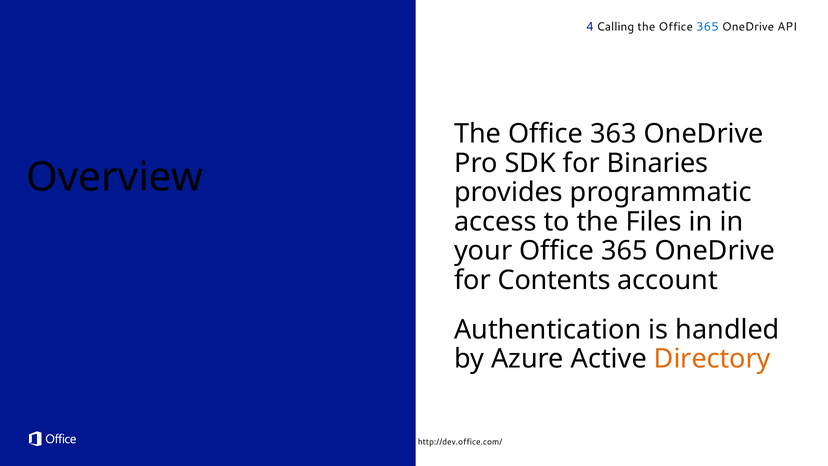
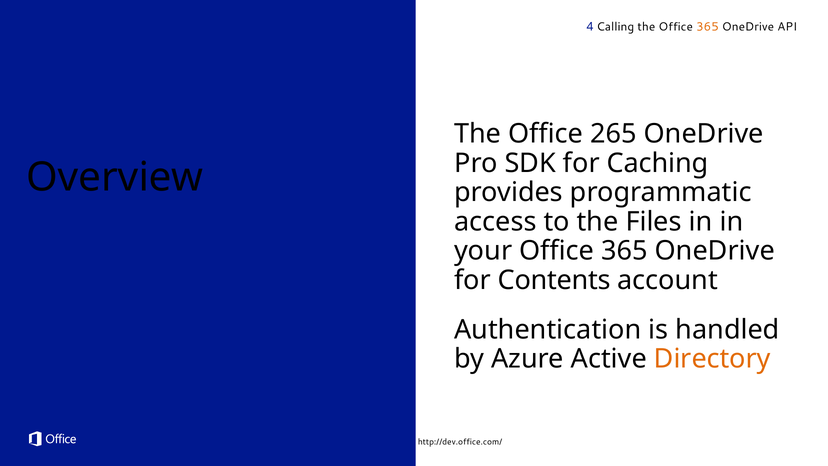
365 at (707, 27) colour: blue -> orange
363: 363 -> 265
Binaries: Binaries -> Caching
